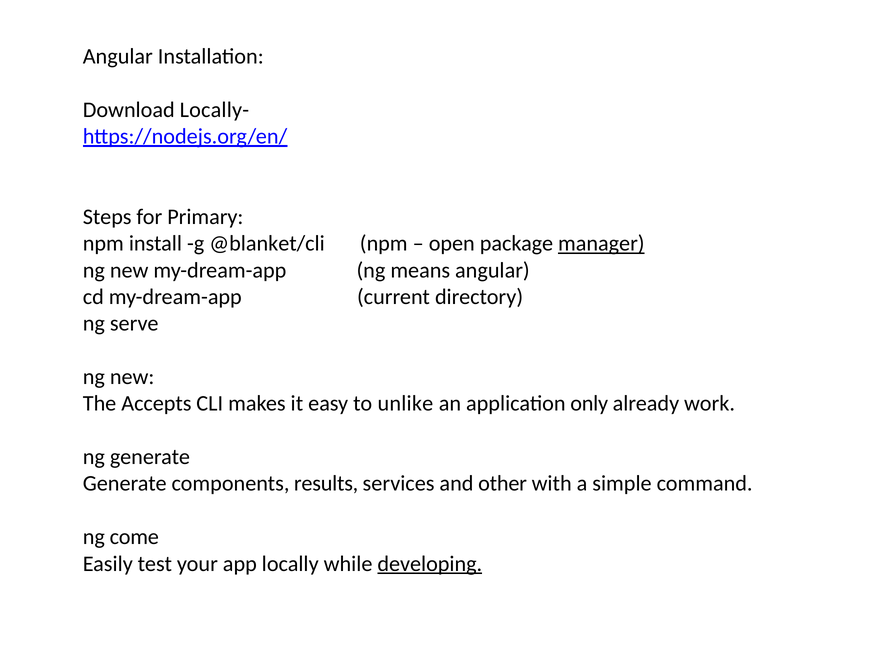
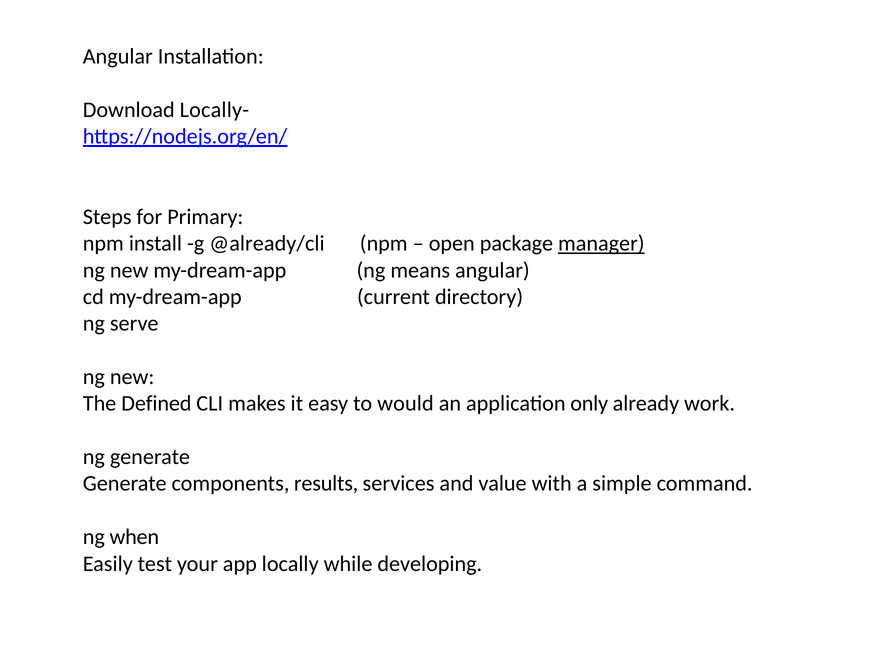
@blanket/cli: @blanket/cli -> @already/cli
Accepts: Accepts -> Defined
unlike: unlike -> would
other: other -> value
come: come -> when
developing underline: present -> none
